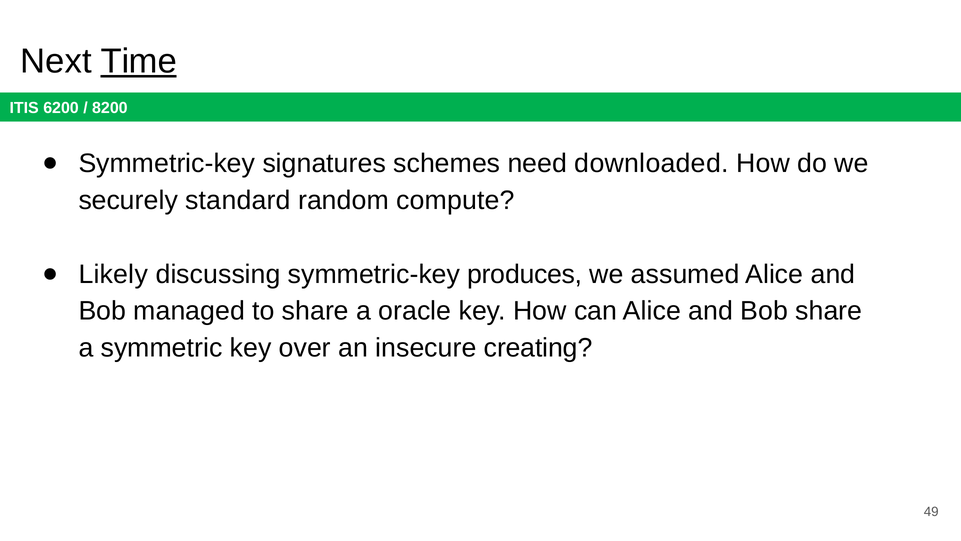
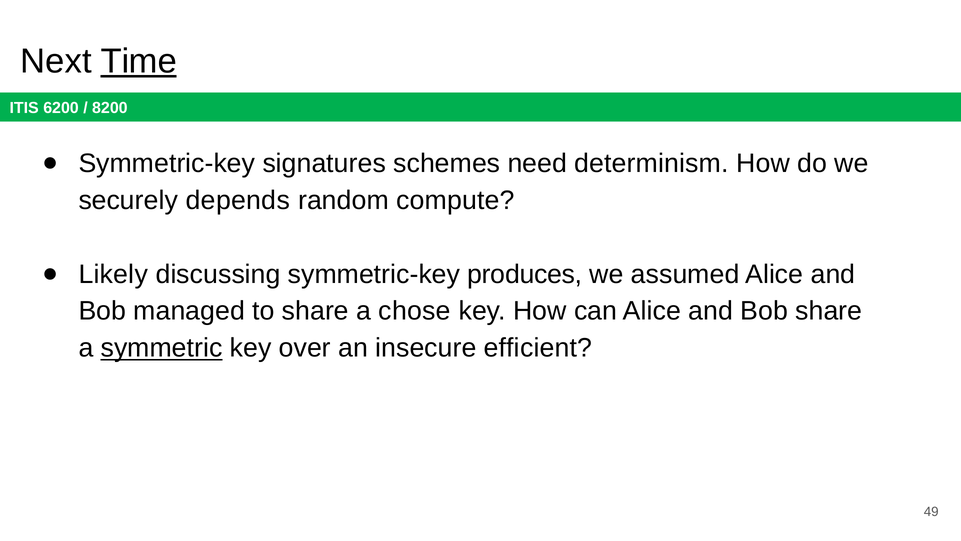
downloaded: downloaded -> determinism
standard: standard -> depends
oracle: oracle -> chose
symmetric underline: none -> present
creating: creating -> efficient
